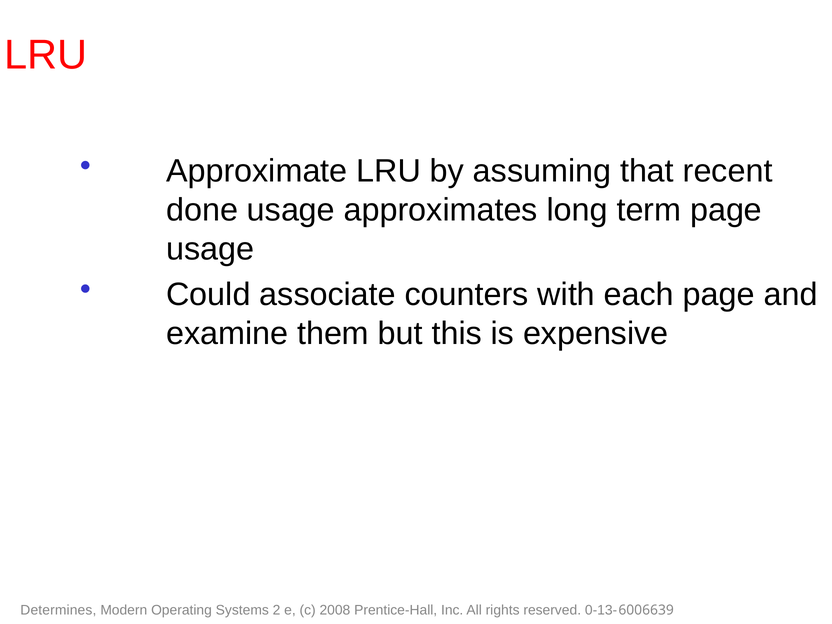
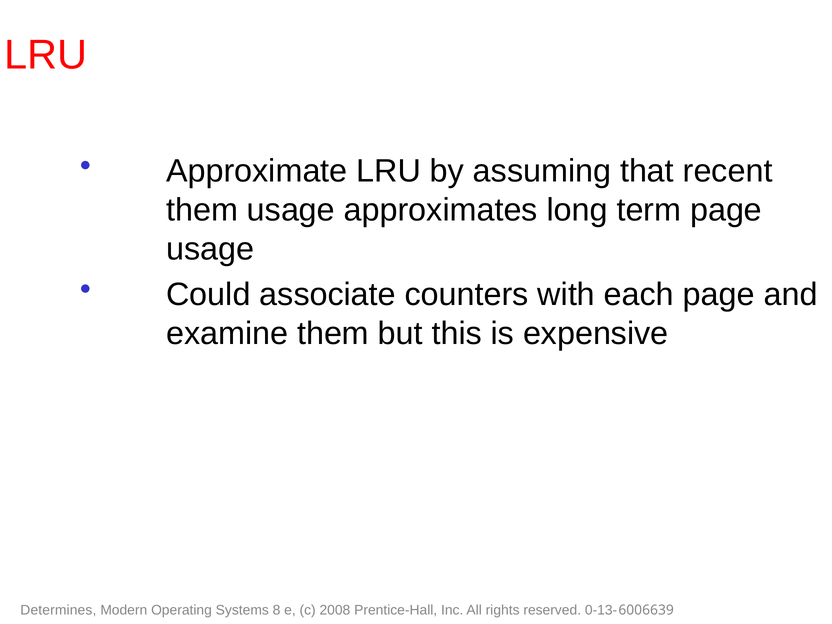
done at (202, 210): done -> them
2: 2 -> 8
